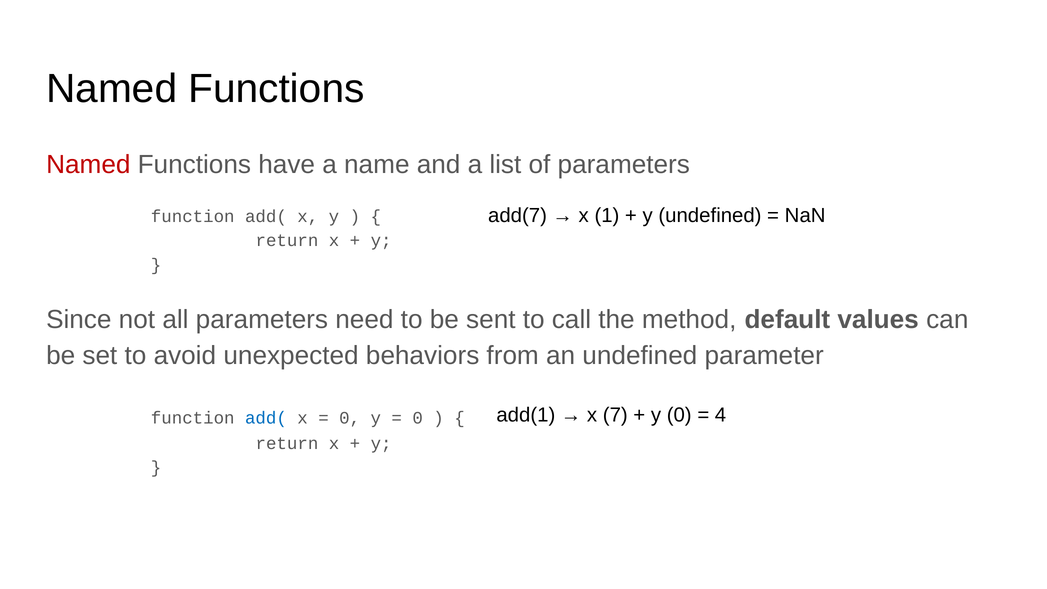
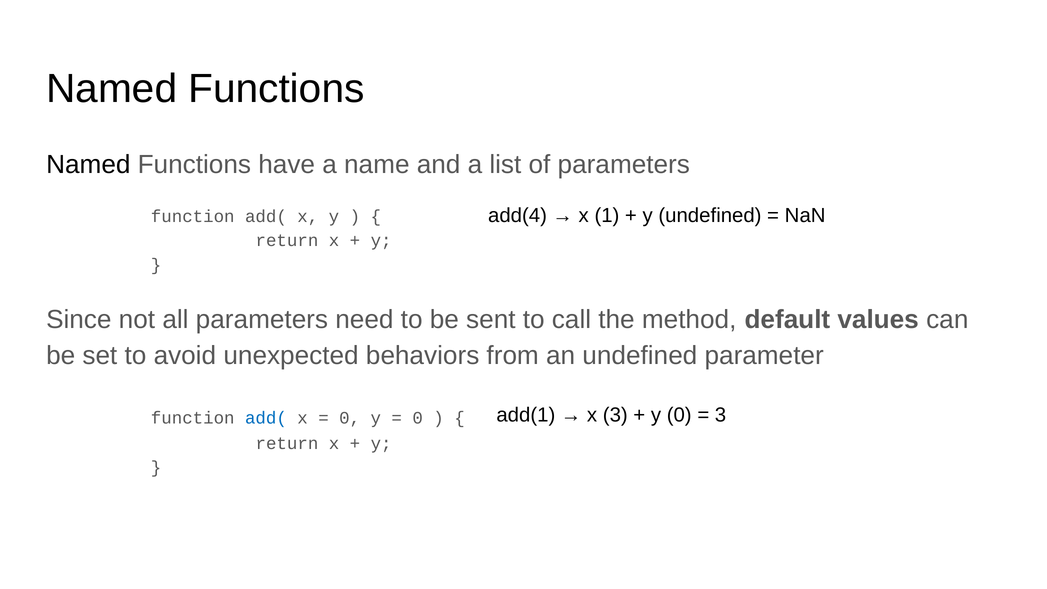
Named at (88, 165) colour: red -> black
add(7: add(7 -> add(4
x 7: 7 -> 3
4 at (721, 415): 4 -> 3
